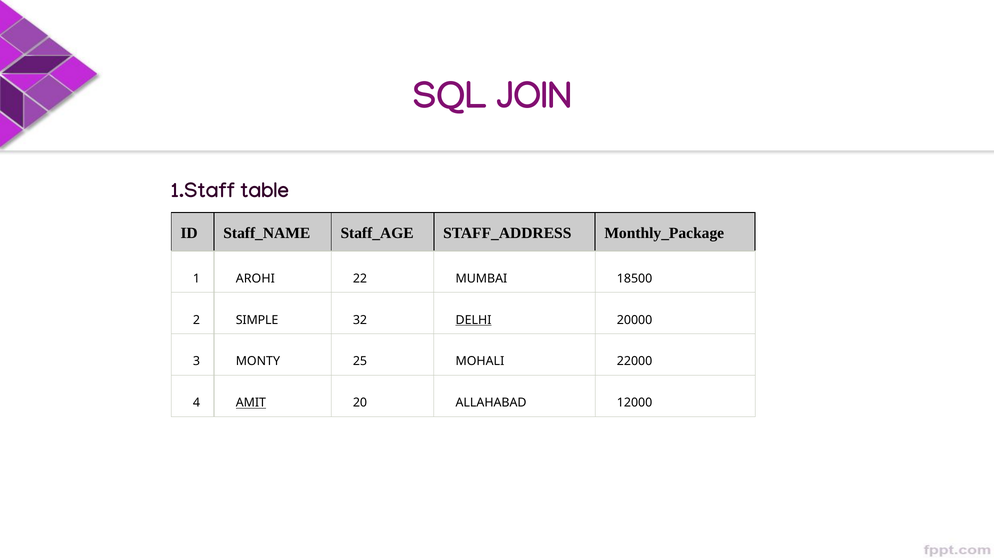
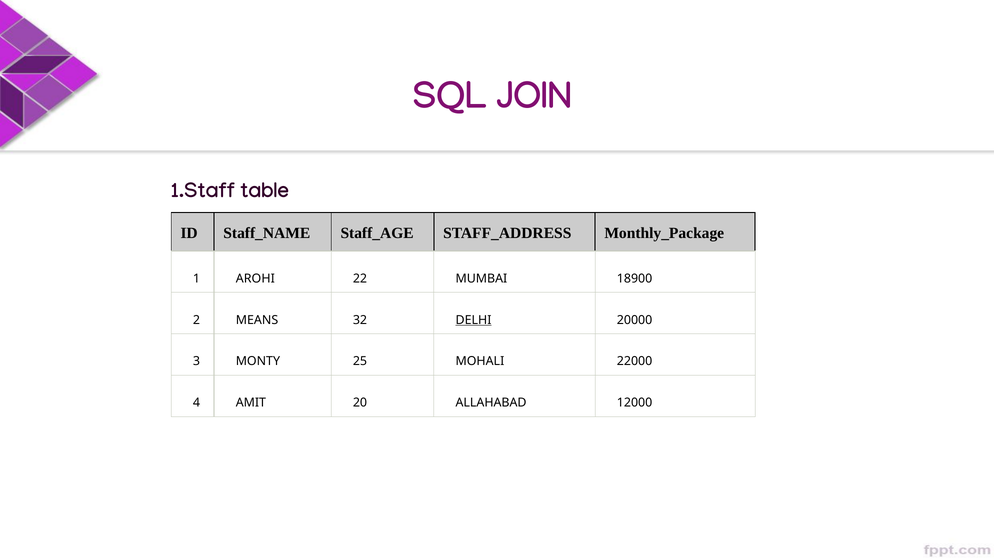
18500: 18500 -> 18900
SIMPLE: SIMPLE -> MEANS
AMIT underline: present -> none
